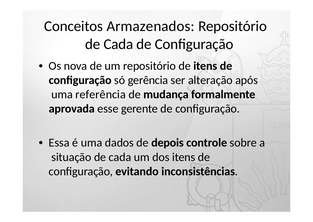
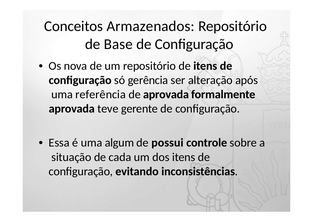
Cada at (118, 44): Cada -> Base
de mudança: mudança -> aprovada
esse: esse -> teve
dados: dados -> algum
depois: depois -> possui
